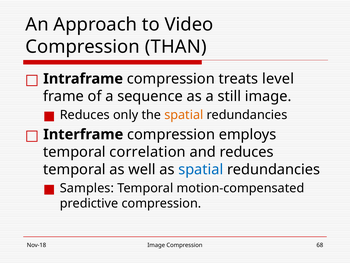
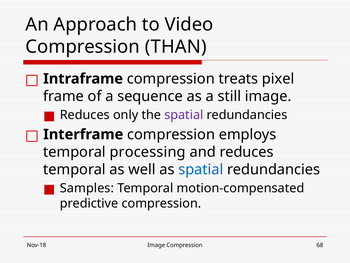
level: level -> pixel
spatial at (184, 115) colour: orange -> purple
correlation: correlation -> processing
